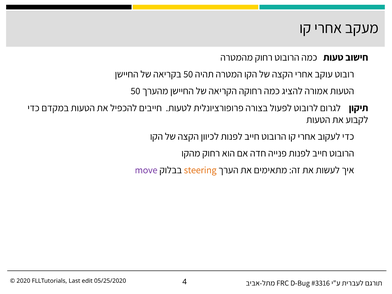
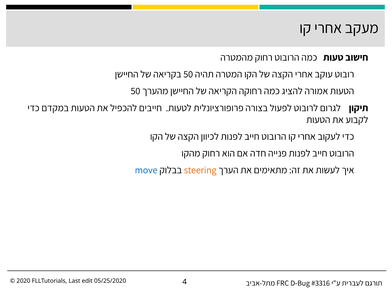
move colour: purple -> blue
